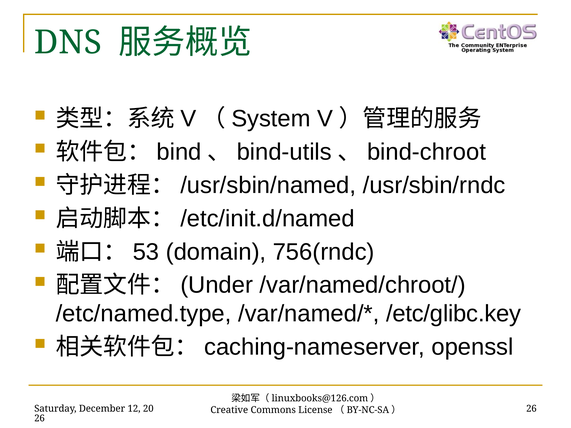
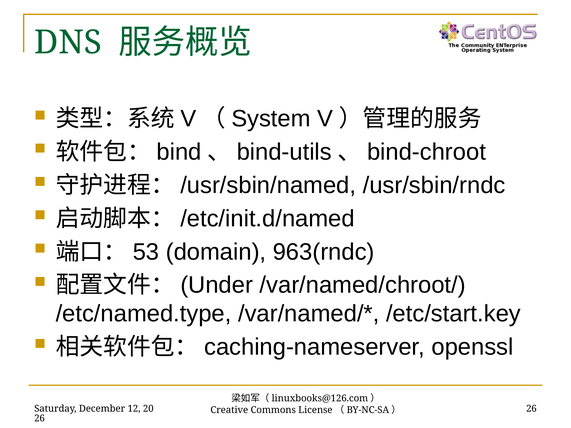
756(rndc: 756(rndc -> 963(rndc
/etc/glibc.key: /etc/glibc.key -> /etc/start.key
